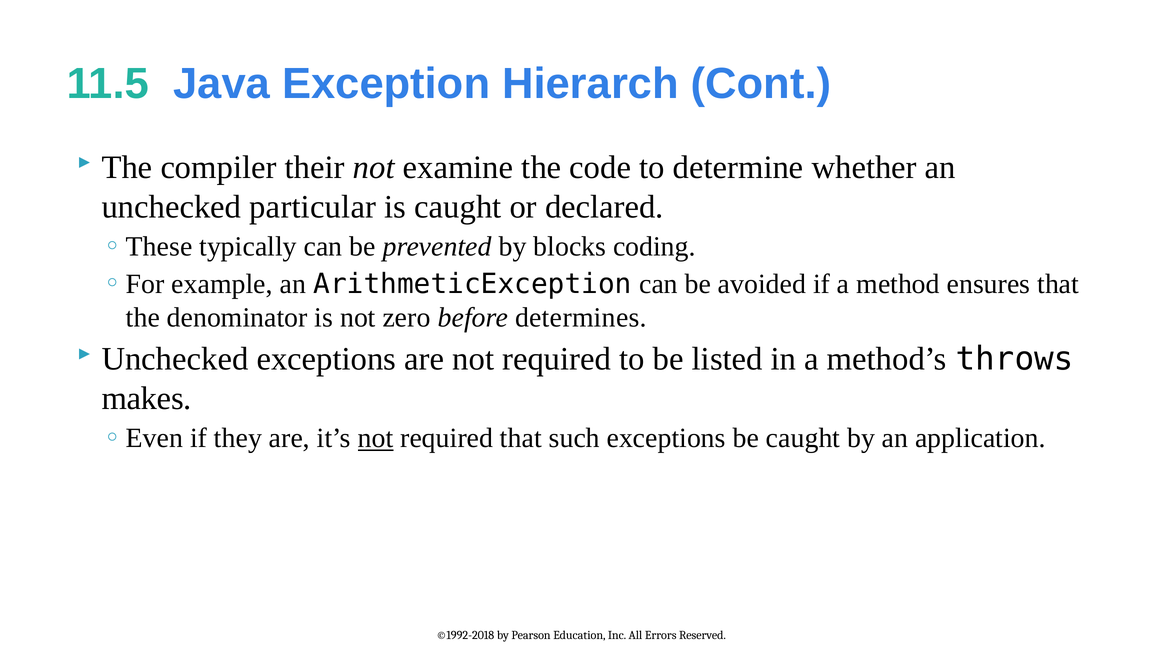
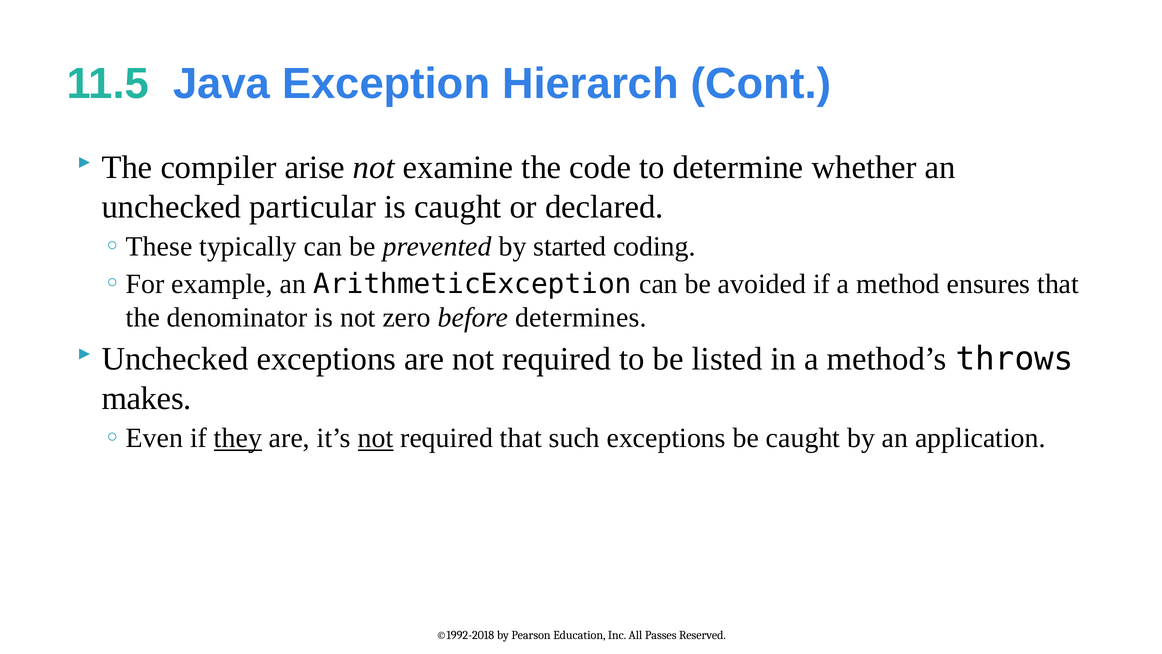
their: their -> arise
blocks: blocks -> started
they underline: none -> present
Errors: Errors -> Passes
